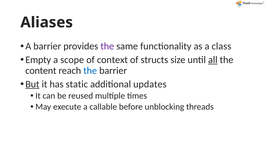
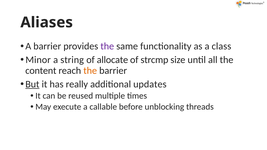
Empty: Empty -> Minor
scope: scope -> string
context: context -> allocate
structs: structs -> strcmp
all underline: present -> none
the at (90, 71) colour: blue -> orange
static: static -> really
